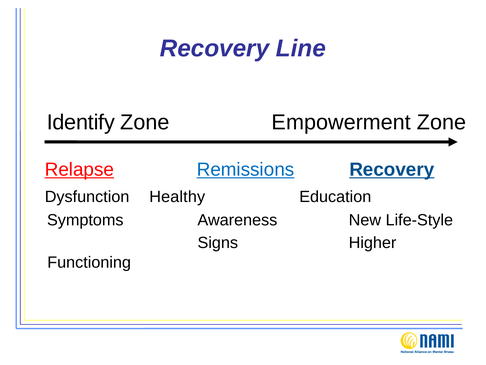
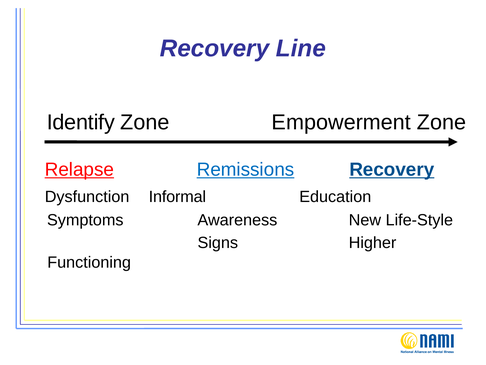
Healthy: Healthy -> Informal
